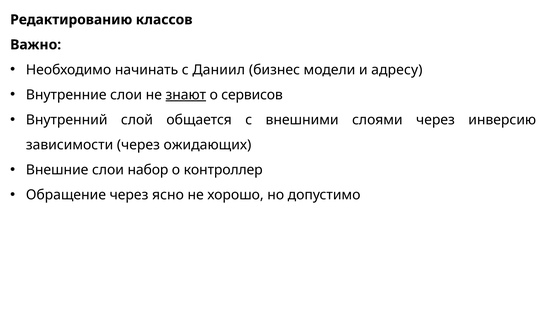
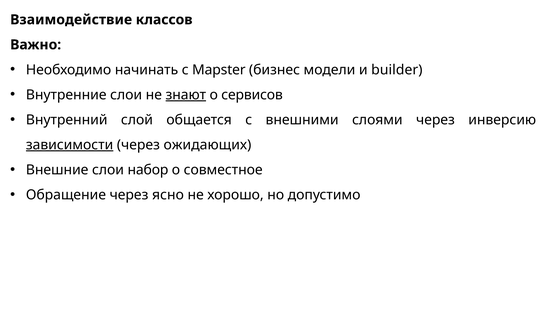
Редактированию: Редактированию -> Взаимодействие
Даниил: Даниил -> Mapster
адресу: адресу -> builder
зависимости underline: none -> present
контроллер: контроллер -> совместное
